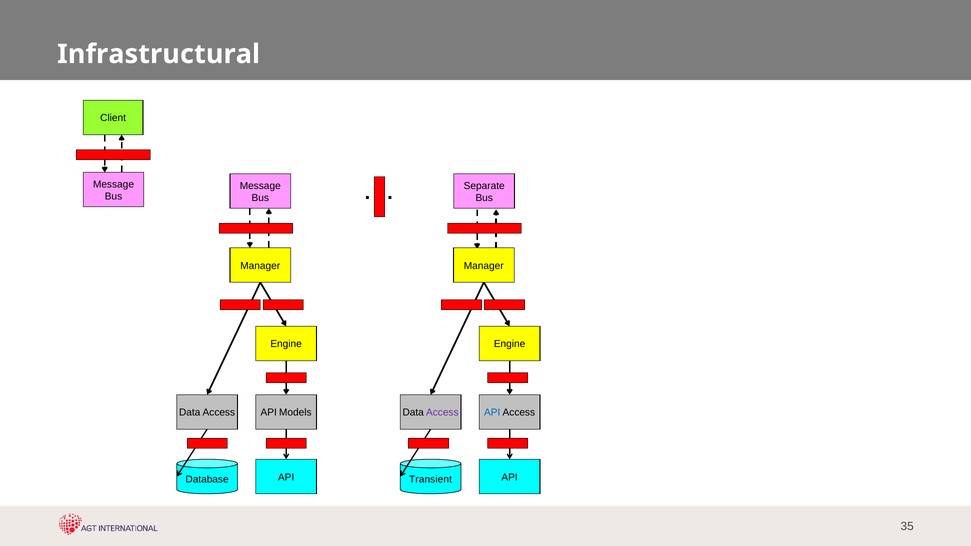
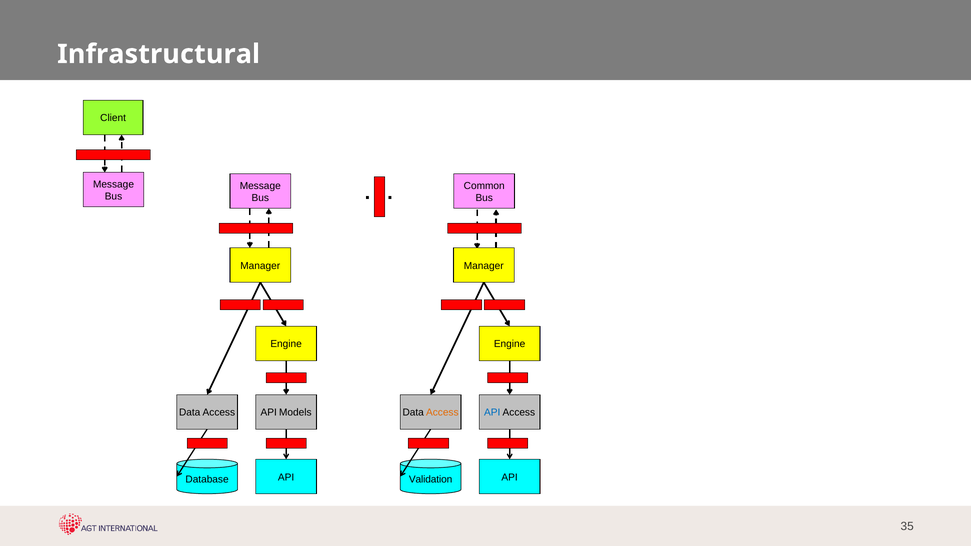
Separate: Separate -> Common
Access at (442, 413) colour: purple -> orange
Transient: Transient -> Validation
